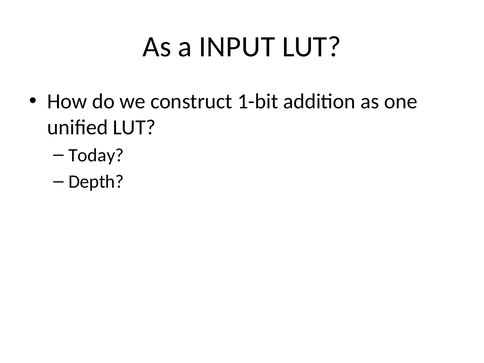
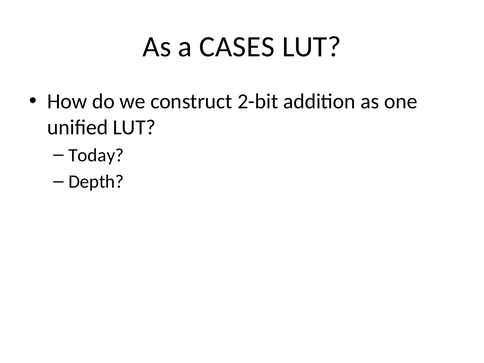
INPUT: INPUT -> CASES
1-bit: 1-bit -> 2-bit
